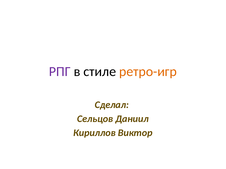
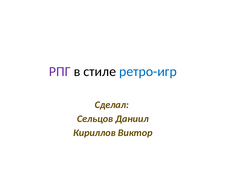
ретро-игр colour: orange -> blue
